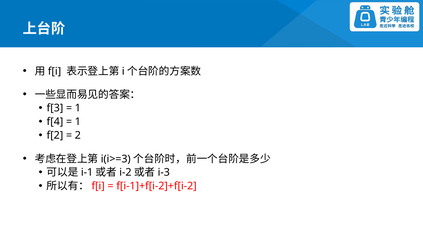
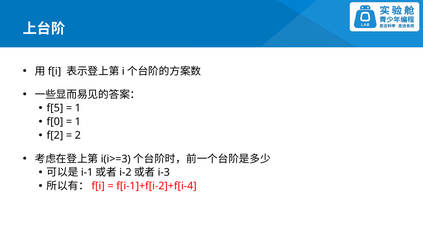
f[3: f[3 -> f[5
f[4: f[4 -> f[0
f[i-1]+f[i-2]+f[i-2: f[i-1]+f[i-2]+f[i-2 -> f[i-1]+f[i-2]+f[i-4
